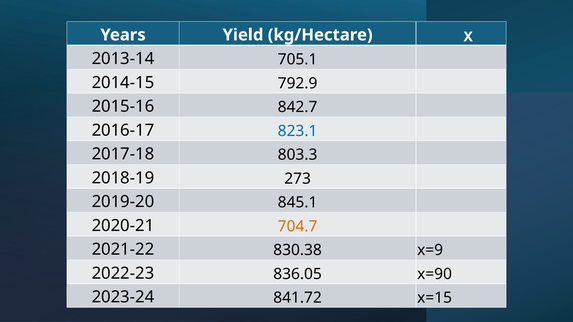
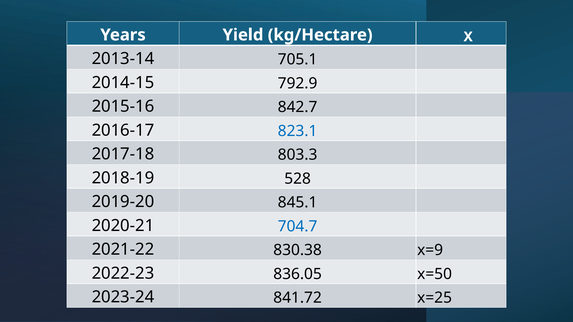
273: 273 -> 528
704.7 colour: orange -> blue
x=90: x=90 -> x=50
x=15: x=15 -> x=25
